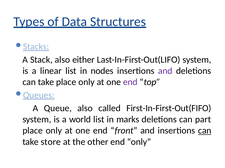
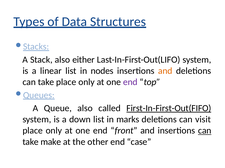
and at (165, 71) colour: purple -> orange
First-In-First-Out(FIFO underline: none -> present
world: world -> down
part: part -> visit
store: store -> make
end only: only -> case
